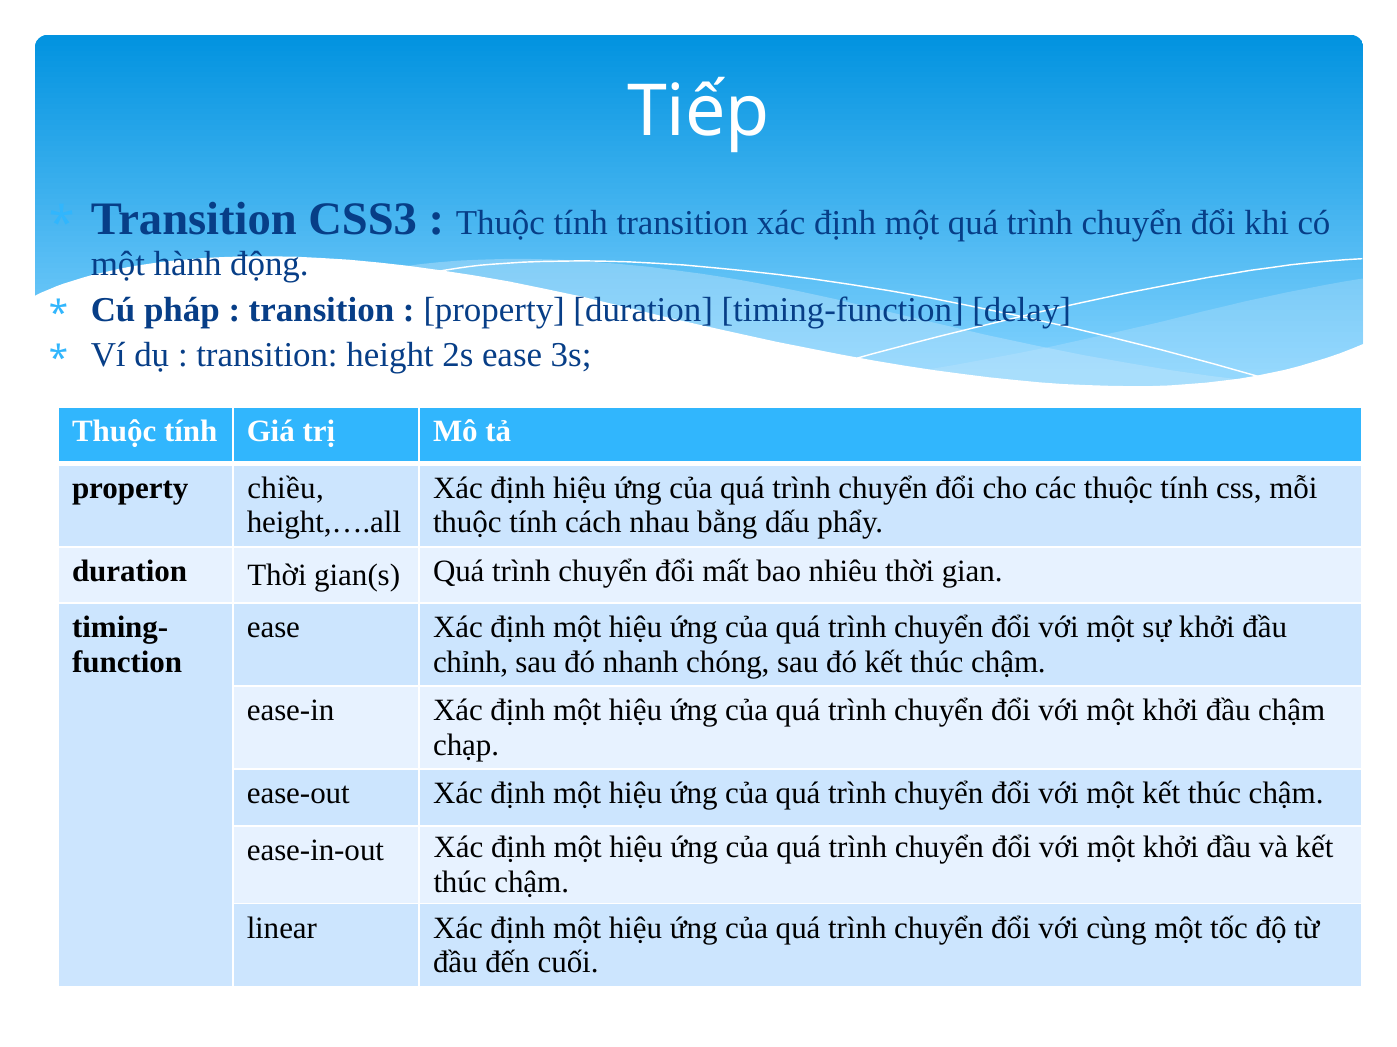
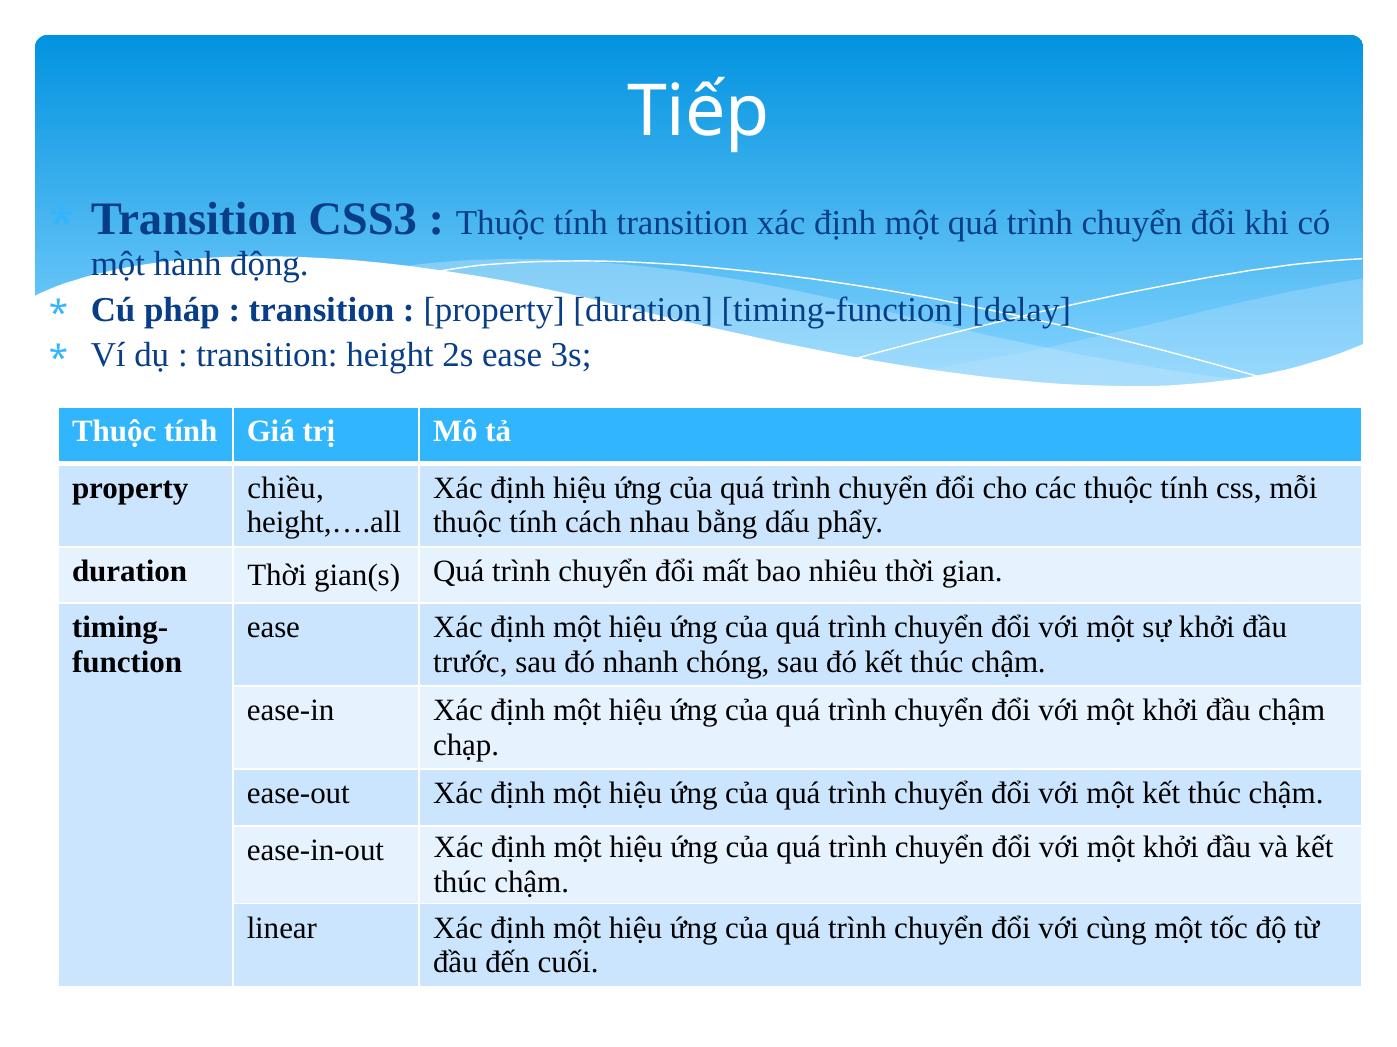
chỉnh: chỉnh -> trước
